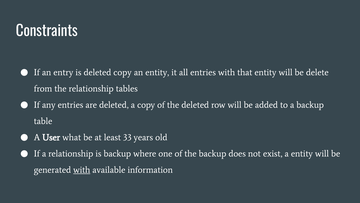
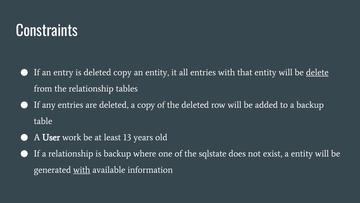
delete underline: none -> present
what: what -> work
33: 33 -> 13
the backup: backup -> sqlstate
